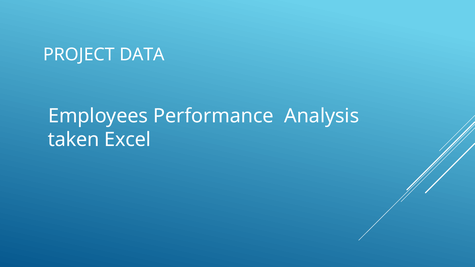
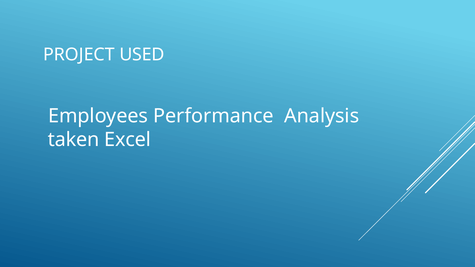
DATA: DATA -> USED
